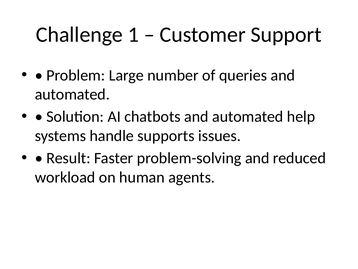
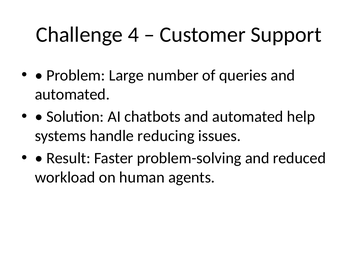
1: 1 -> 4
supports: supports -> reducing
